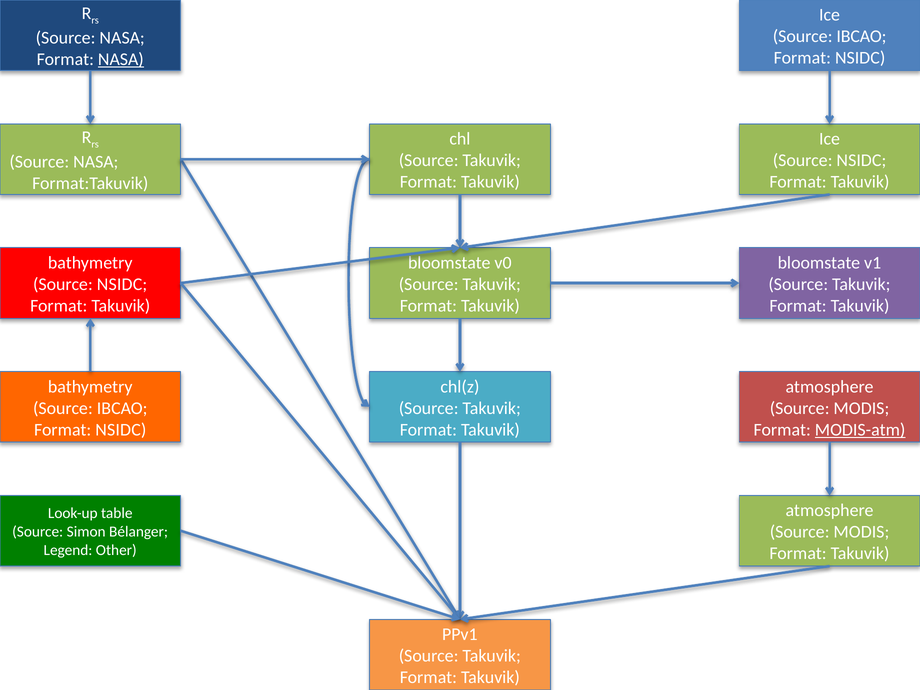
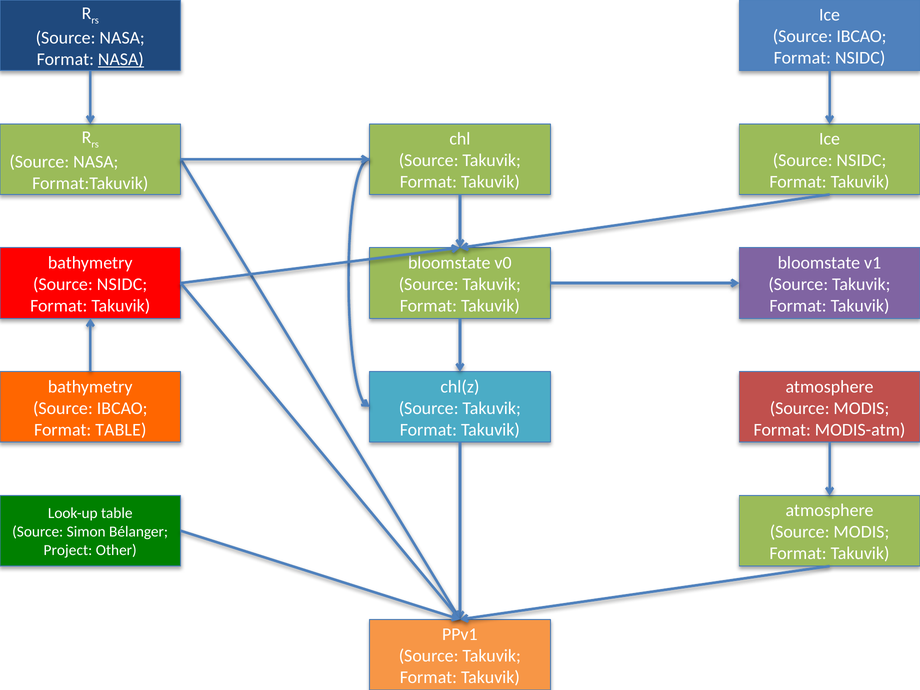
NSIDC at (121, 430): NSIDC -> TABLE
MODIS-atm underline: present -> none
Legend: Legend -> Project
